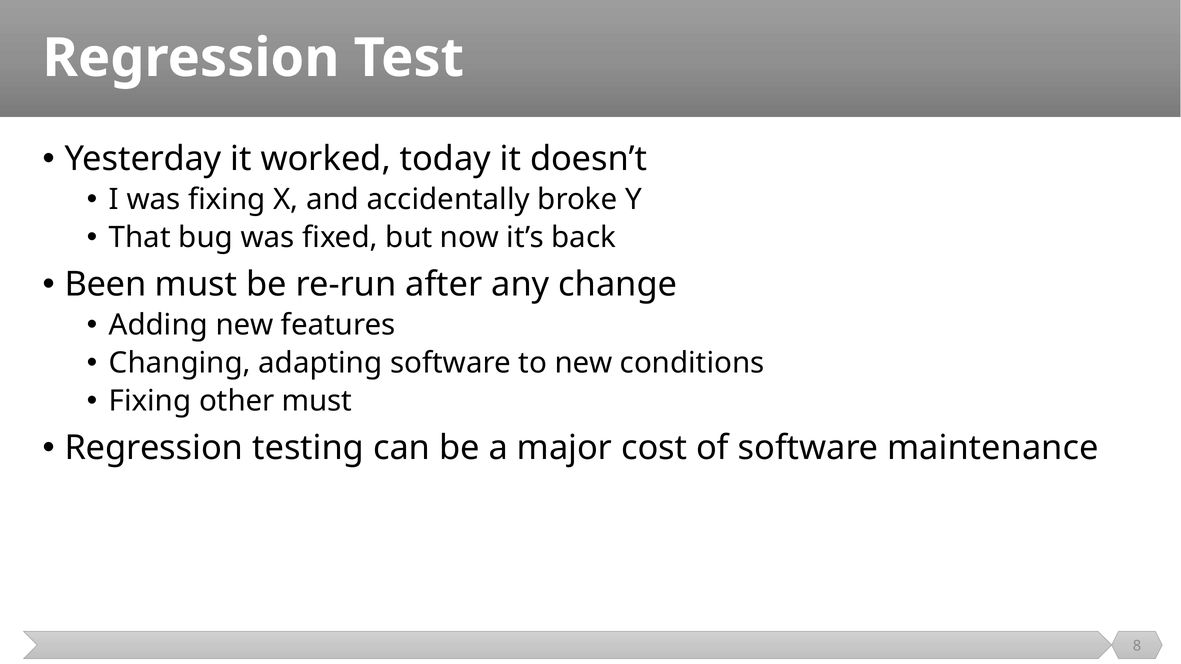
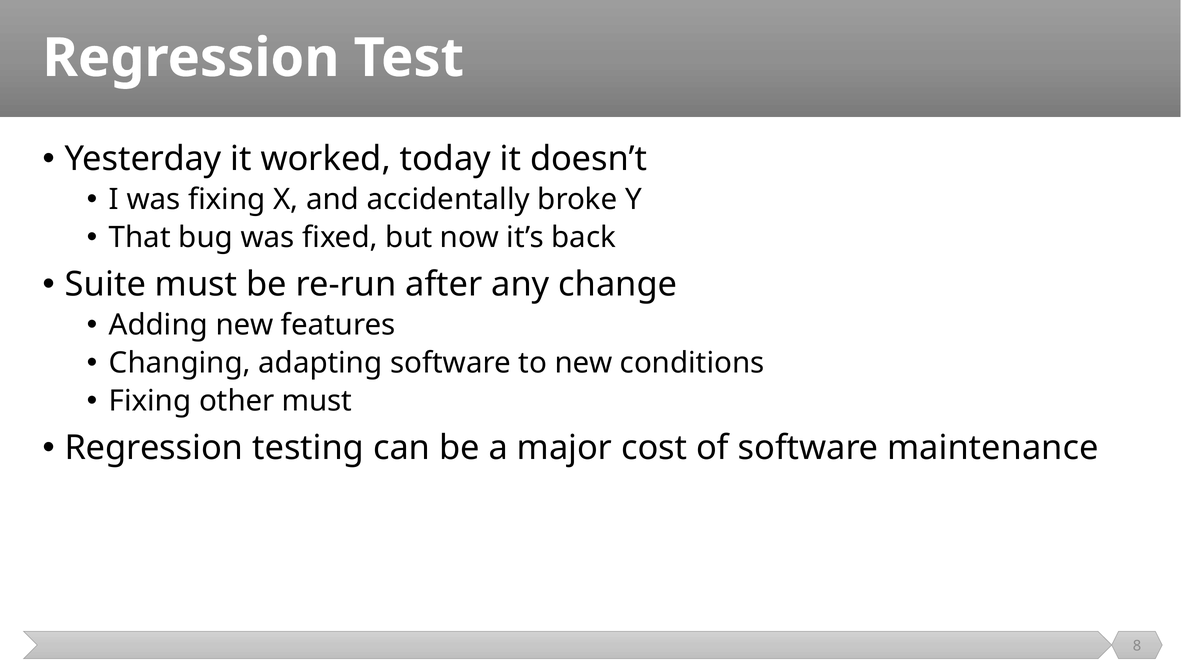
Been: Been -> Suite
